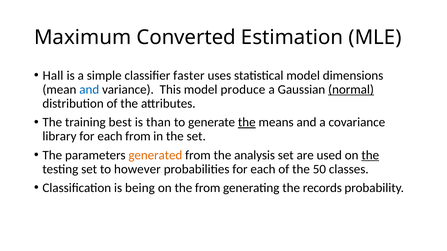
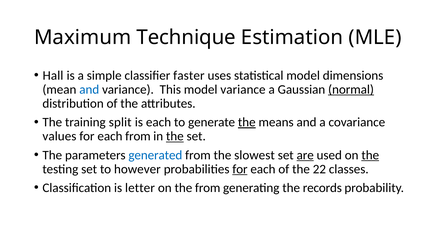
Converted: Converted -> Technique
model produce: produce -> variance
best: best -> split
is than: than -> each
library: library -> values
the at (175, 137) underline: none -> present
generated colour: orange -> blue
analysis: analysis -> slowest
are underline: none -> present
for at (240, 169) underline: none -> present
50: 50 -> 22
being: being -> letter
